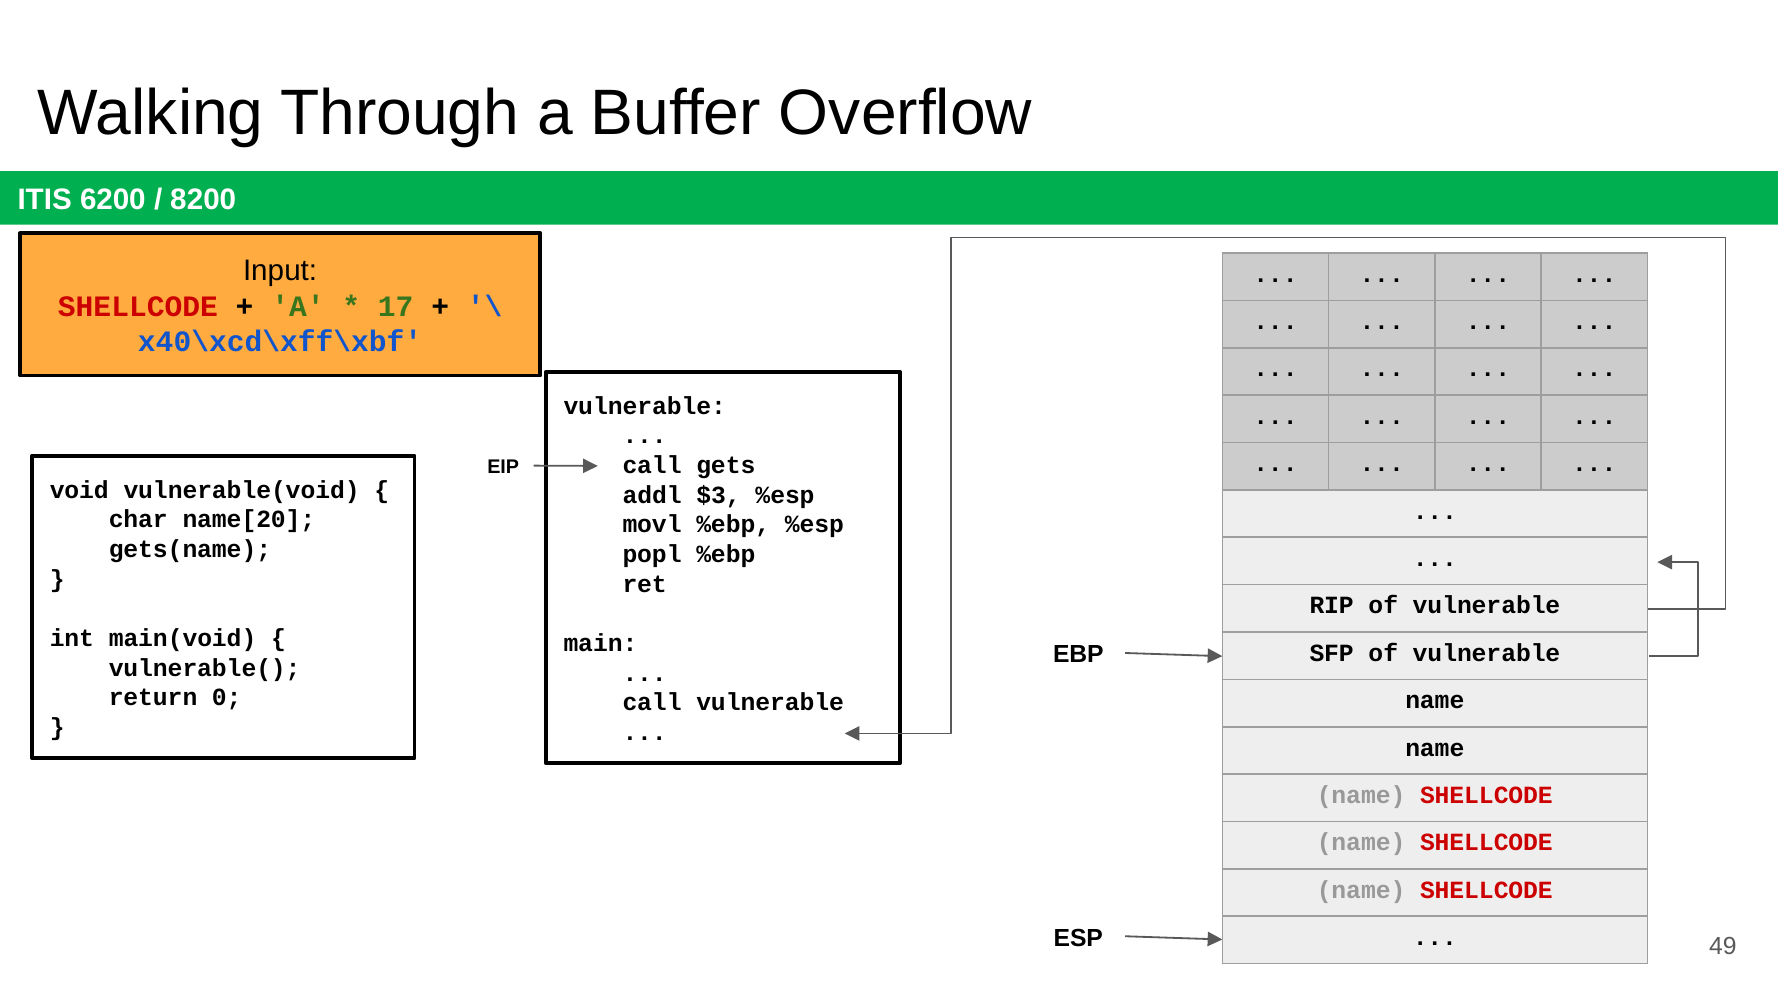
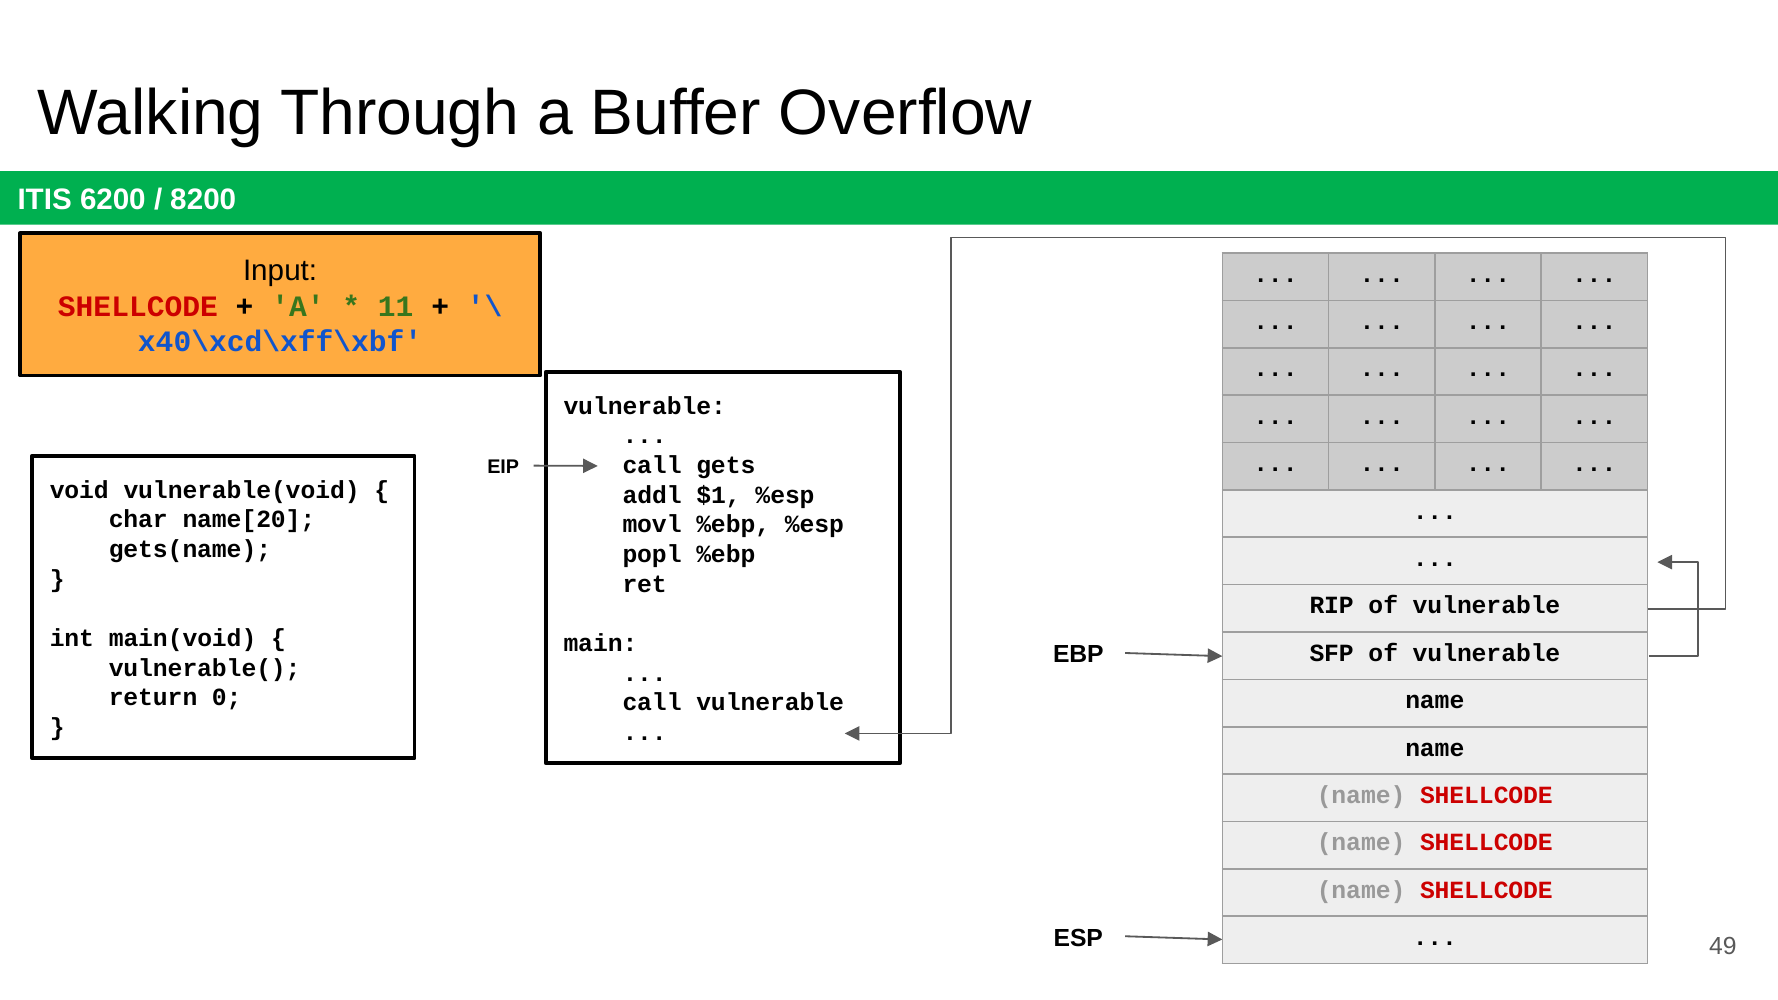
17: 17 -> 11
$3: $3 -> $1
